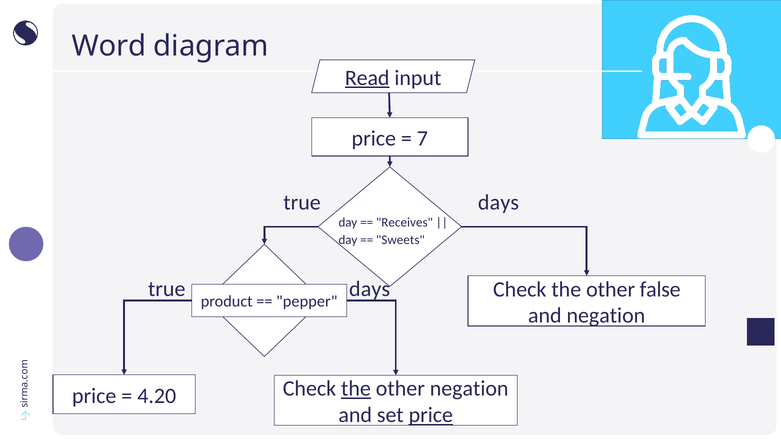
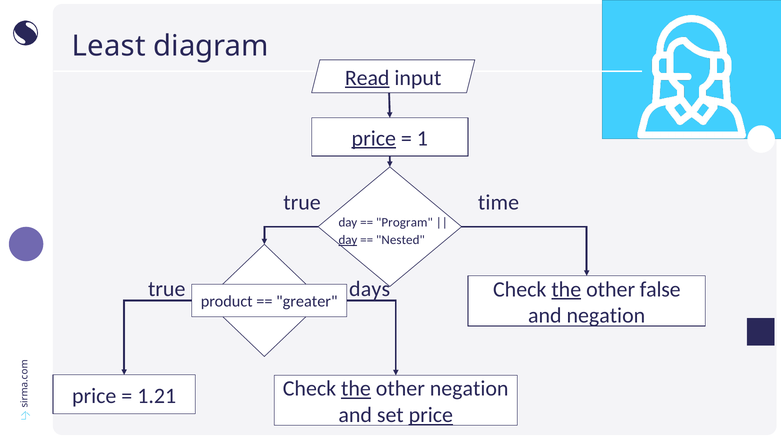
Word: Word -> Least
price at (374, 139) underline: none -> present
7: 7 -> 1
days at (499, 202): days -> time
Receives: Receives -> Program
day at (348, 240) underline: none -> present
Sweets: Sweets -> Nested
the at (566, 289) underline: none -> present
pepper: pepper -> greater
4.20: 4.20 -> 1.21
